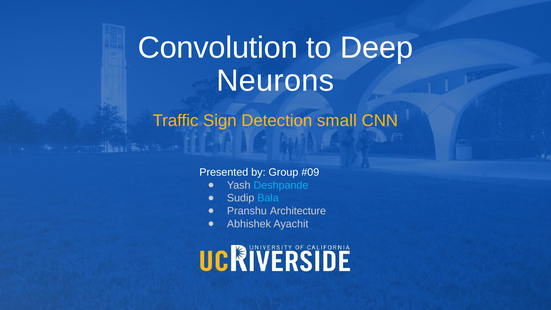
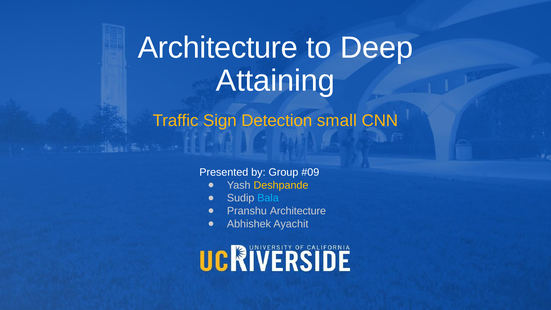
Convolution at (218, 48): Convolution -> Architecture
Neurons: Neurons -> Attaining
Deshpande colour: light blue -> yellow
